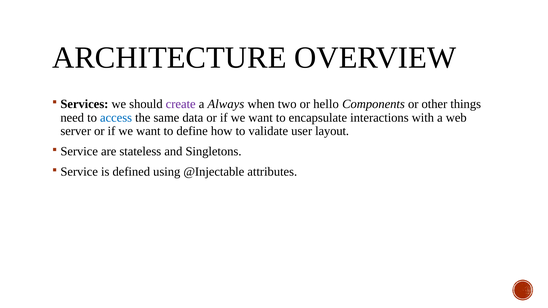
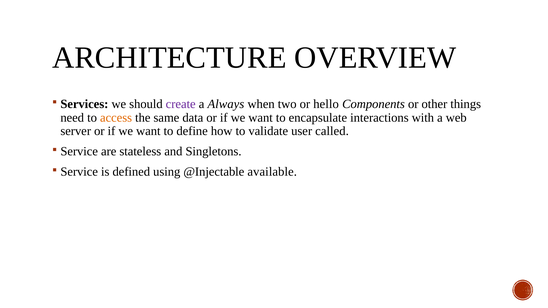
access colour: blue -> orange
layout: layout -> called
attributes: attributes -> available
